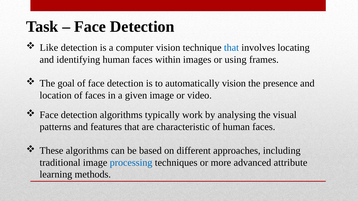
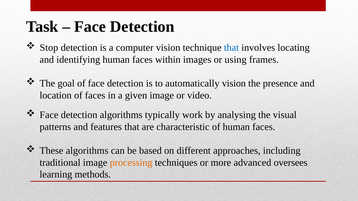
Like: Like -> Stop
processing colour: blue -> orange
attribute: attribute -> oversees
